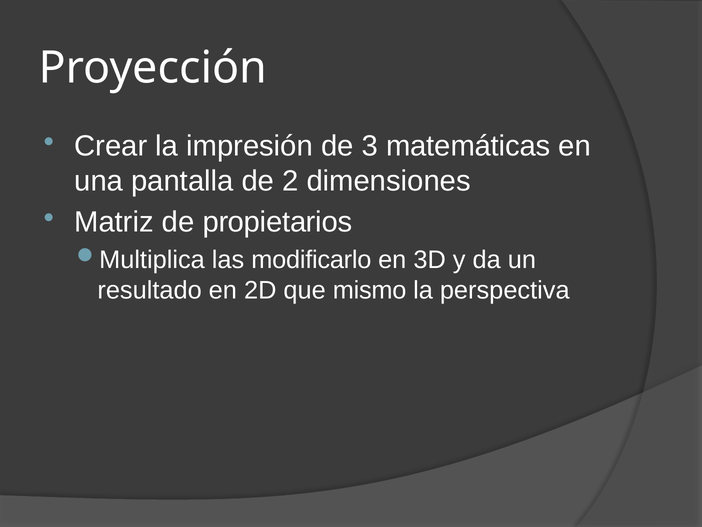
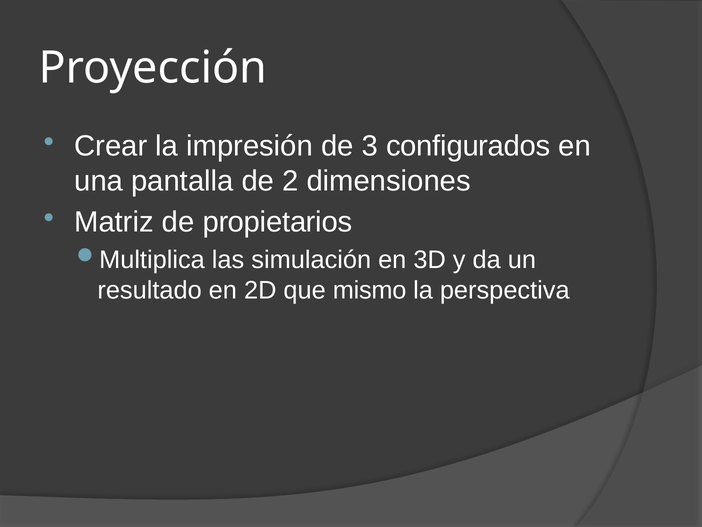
matemáticas: matemáticas -> configurados
modificarlo: modificarlo -> simulación
